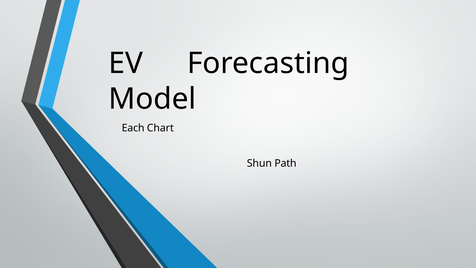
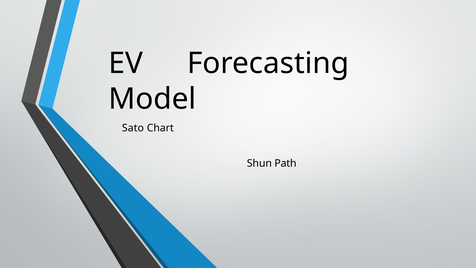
Each: Each -> Sato
